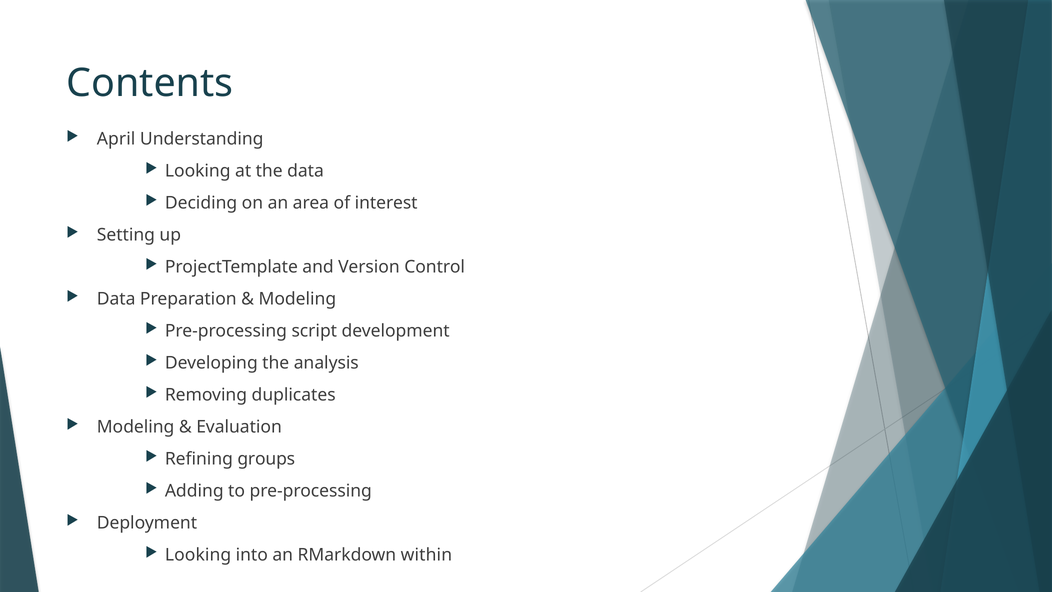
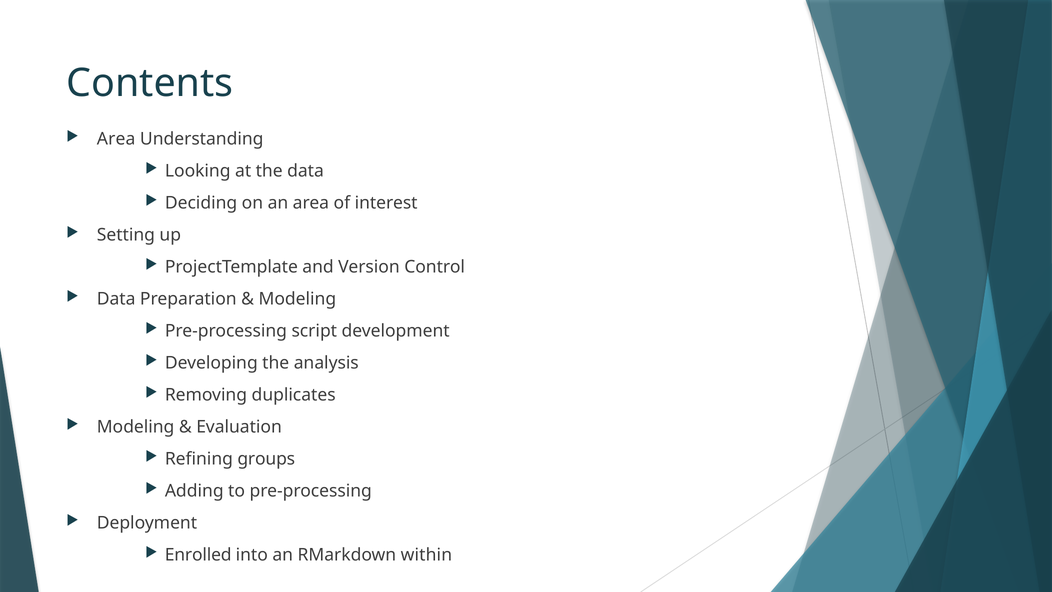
April at (116, 139): April -> Area
Looking at (198, 555): Looking -> Enrolled
